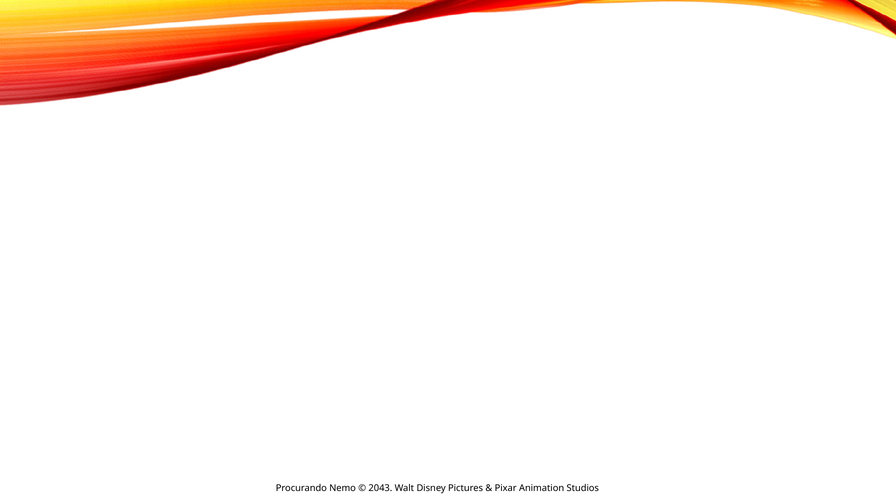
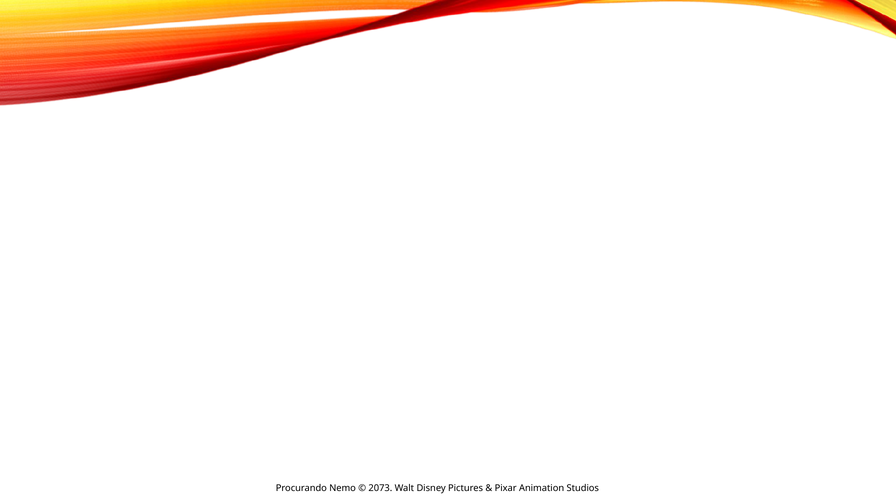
2043: 2043 -> 2073
